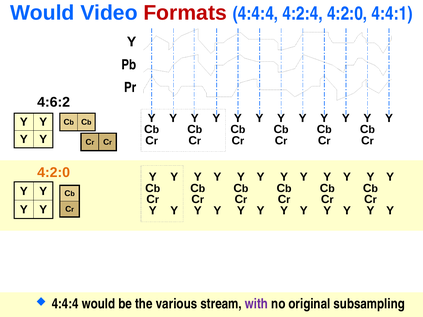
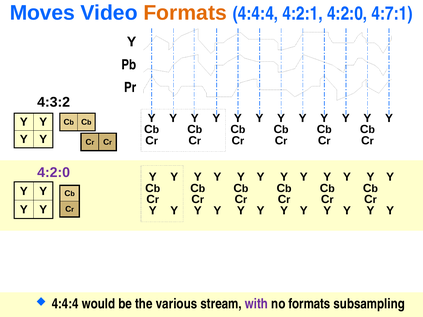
Would at (42, 13): Would -> Moves
Formats at (185, 13) colour: red -> orange
4:2:4: 4:2:4 -> 4:2:1
4:4:1: 4:4:1 -> 4:7:1
4:6:2: 4:6:2 -> 4:3:2
4:2:0 at (54, 173) colour: orange -> purple
no original: original -> formats
